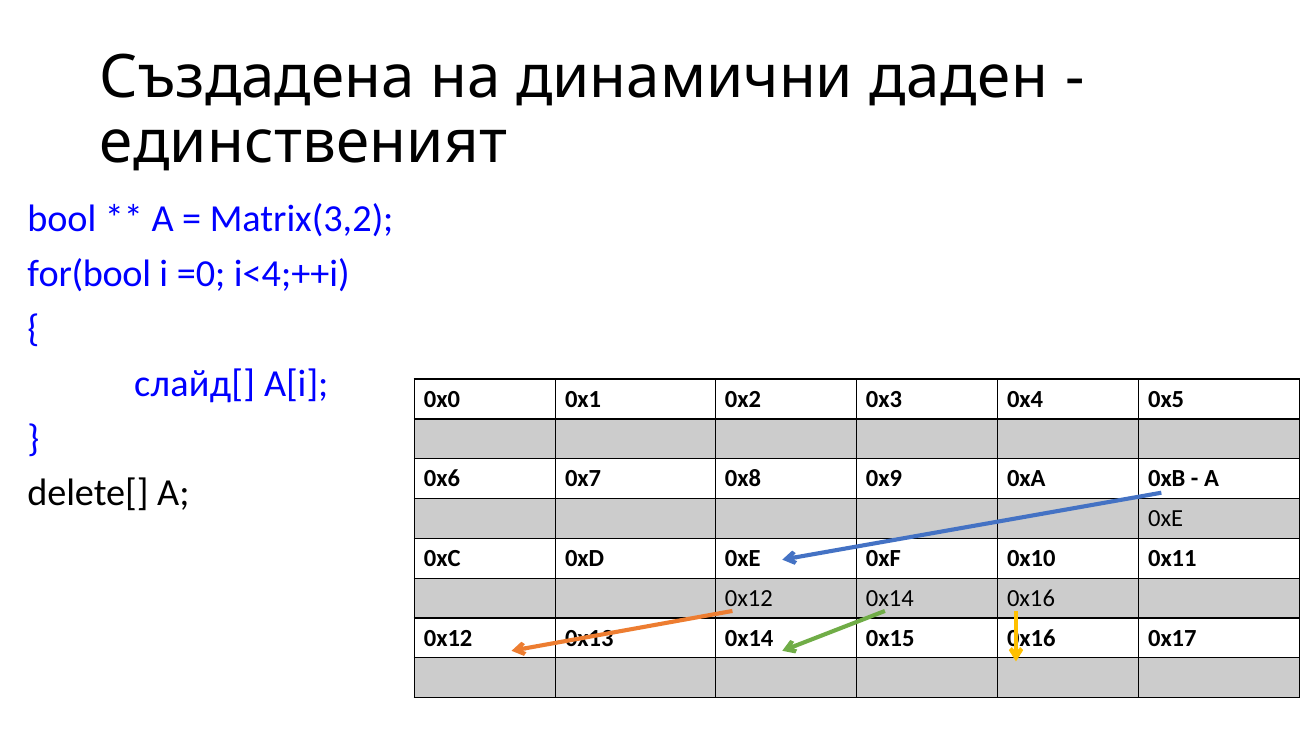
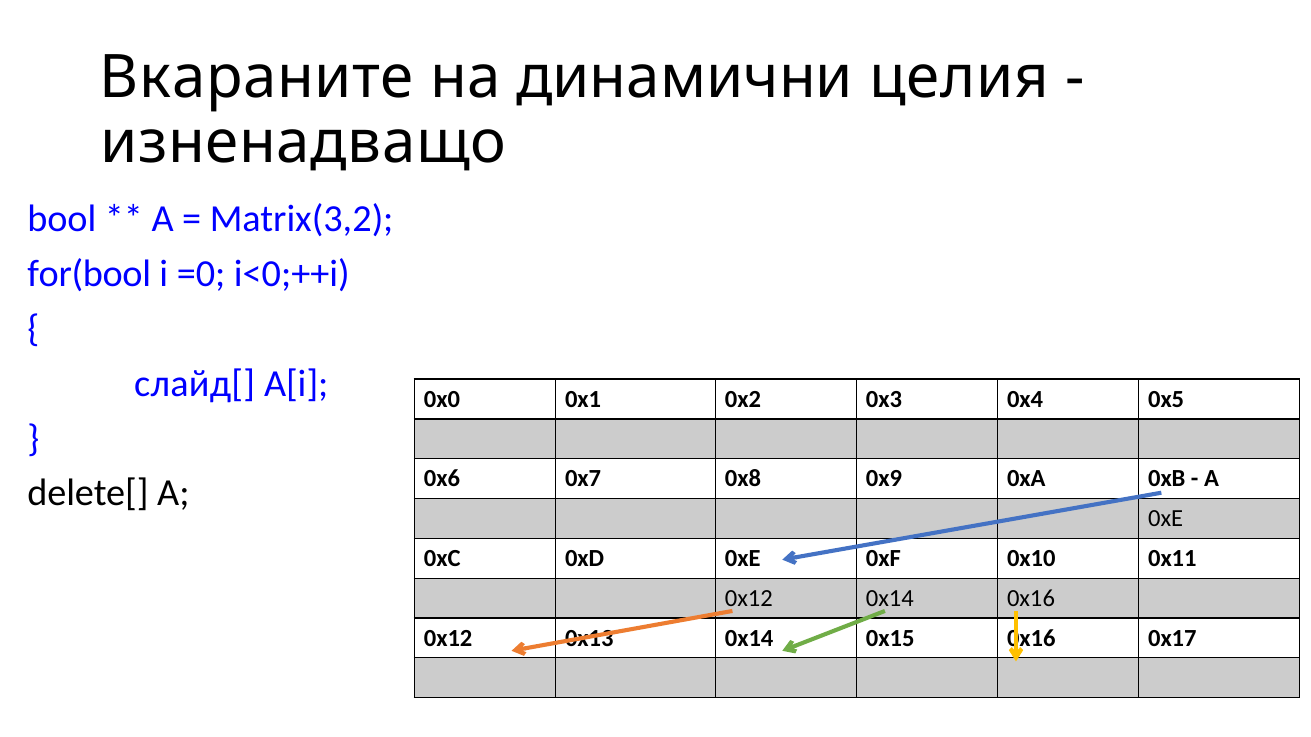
Създадена: Създадена -> Вкараните
даден: даден -> целия
единственият: единственият -> изненадващо
i<4;++i: i<4;++i -> i<0;++i
